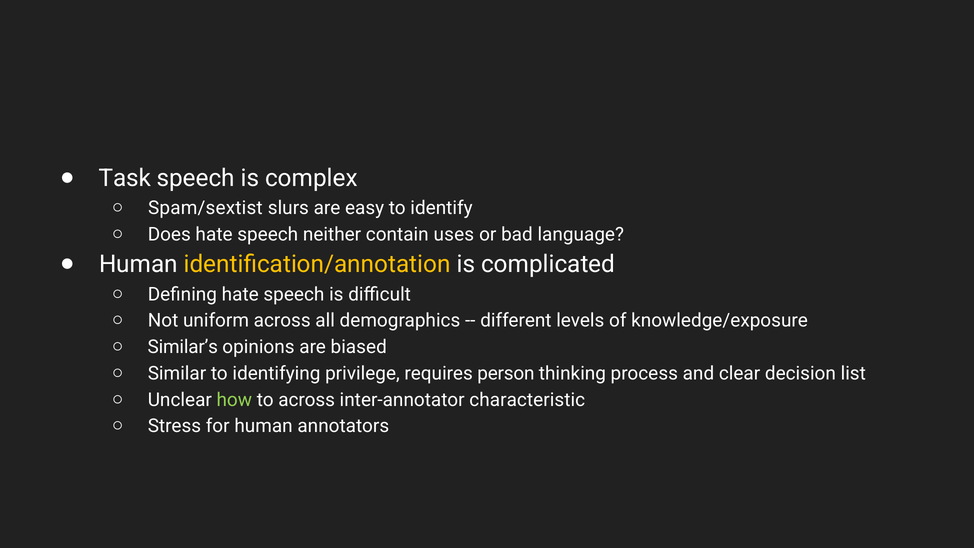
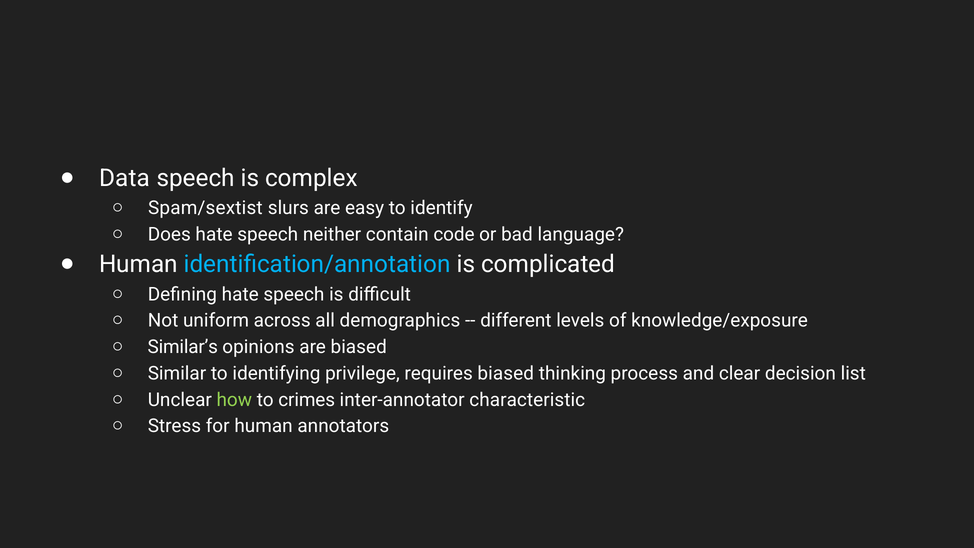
Task: Task -> Data
uses: uses -> code
identiﬁcation/annotation colour: yellow -> light blue
requires person: person -> biased
to across: across -> crimes
